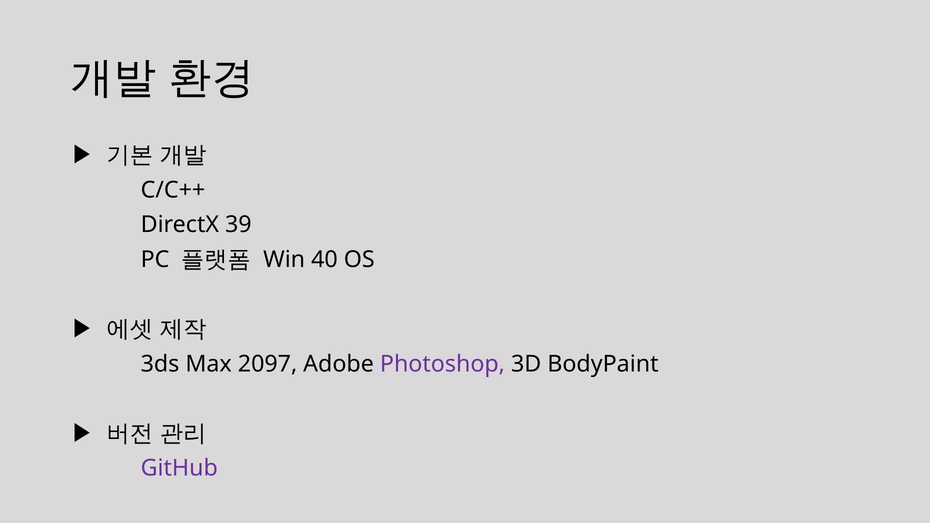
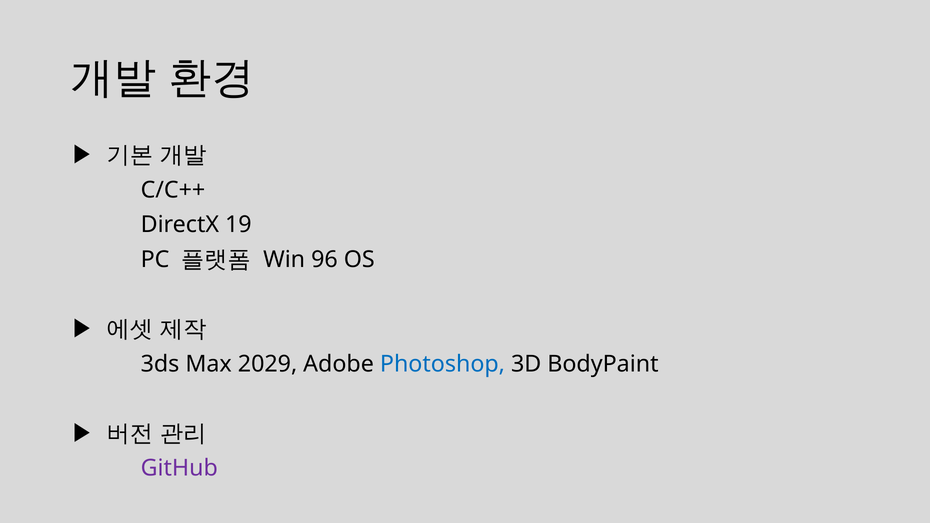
39: 39 -> 19
40: 40 -> 96
2097: 2097 -> 2029
Photoshop colour: purple -> blue
